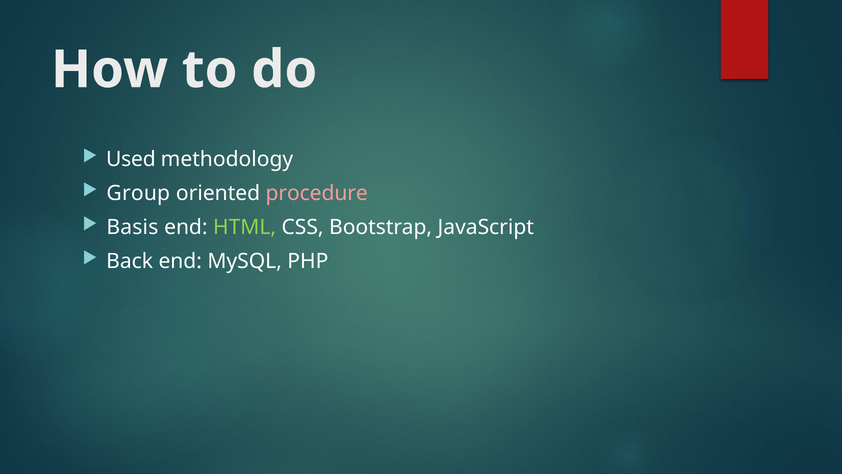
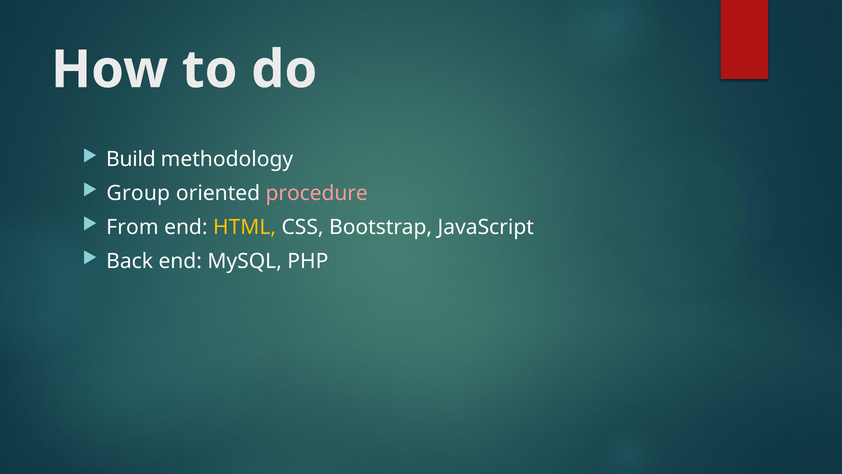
Used: Used -> Build
Basis: Basis -> From
HTML colour: light green -> yellow
